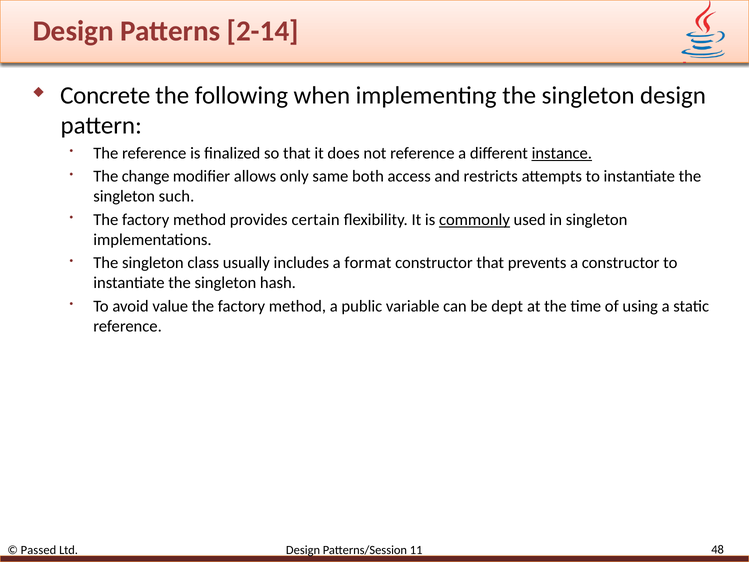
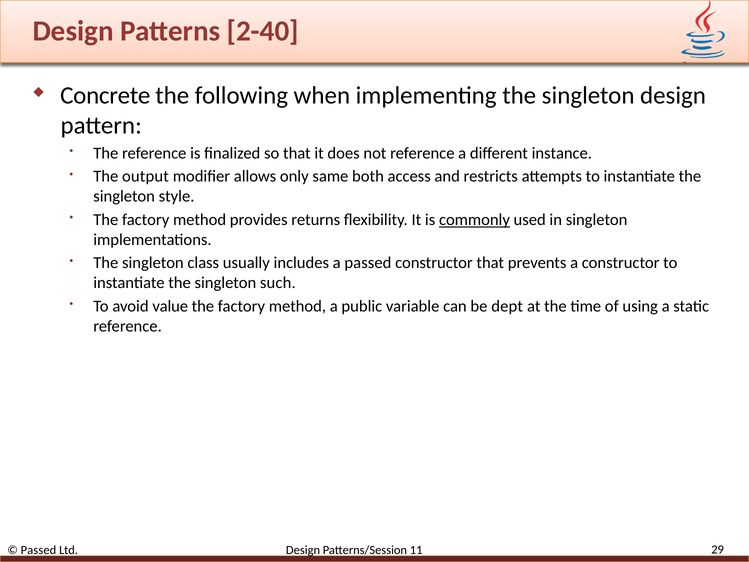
2-14: 2-14 -> 2-40
instance underline: present -> none
change: change -> output
such: such -> style
certain: certain -> returns
a format: format -> passed
hash: hash -> such
48: 48 -> 29
